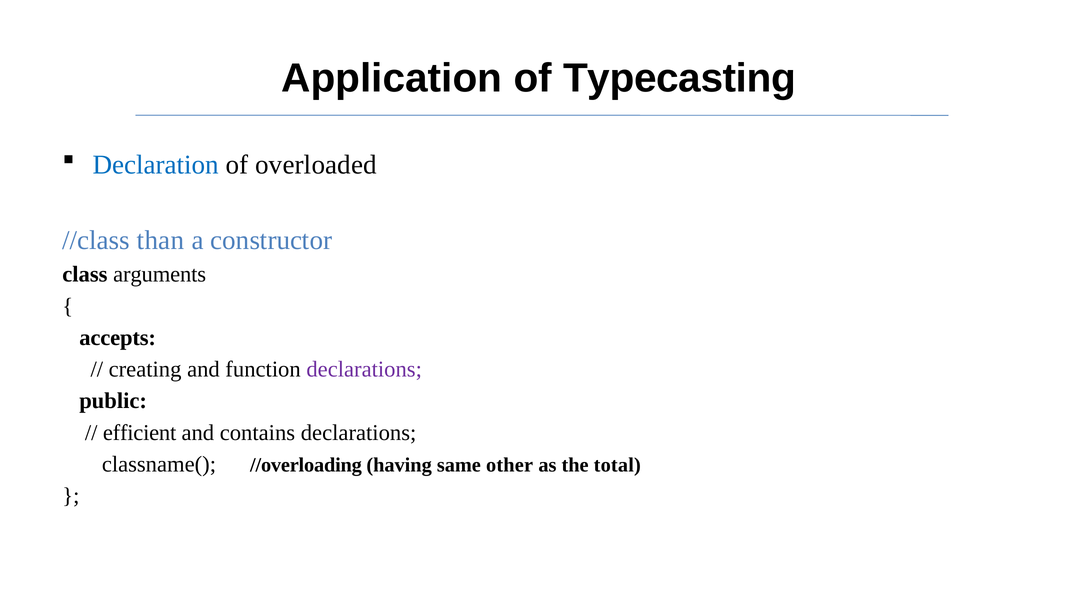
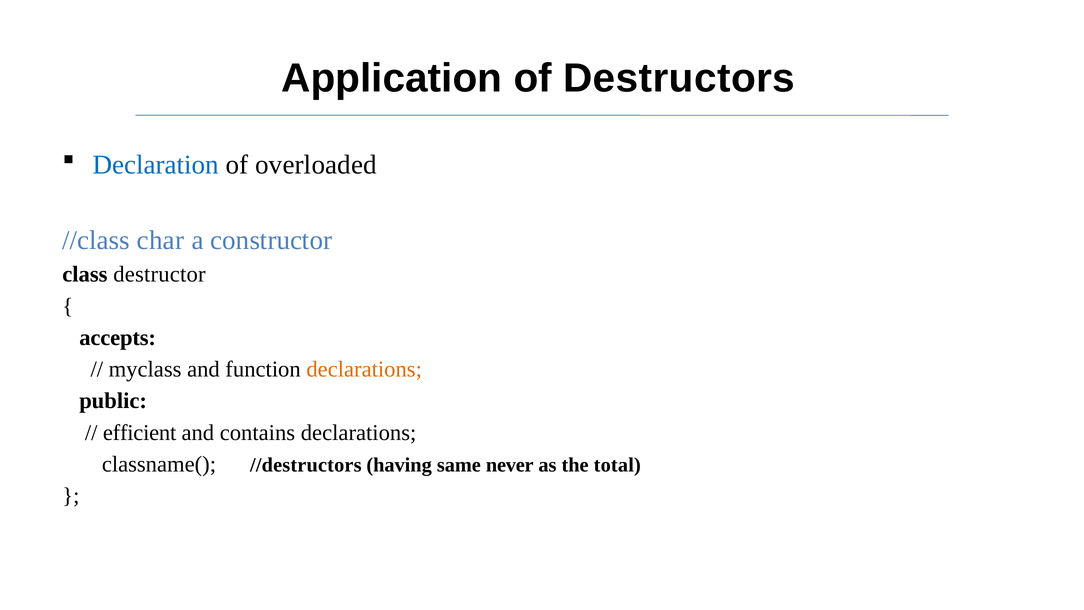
Typecasting: Typecasting -> Destructors
than: than -> char
arguments: arguments -> destructor
creating: creating -> myclass
declarations at (364, 369) colour: purple -> orange
//overloading: //overloading -> //destructors
other: other -> never
